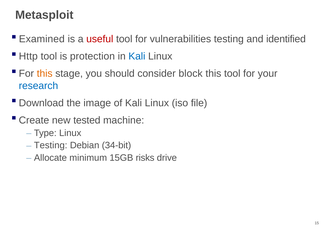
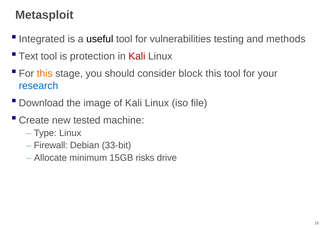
Examined: Examined -> Integrated
useful colour: red -> black
identified: identified -> methods
Http: Http -> Text
Kali at (137, 56) colour: blue -> red
Testing at (51, 145): Testing -> Firewall
34-bit: 34-bit -> 33-bit
